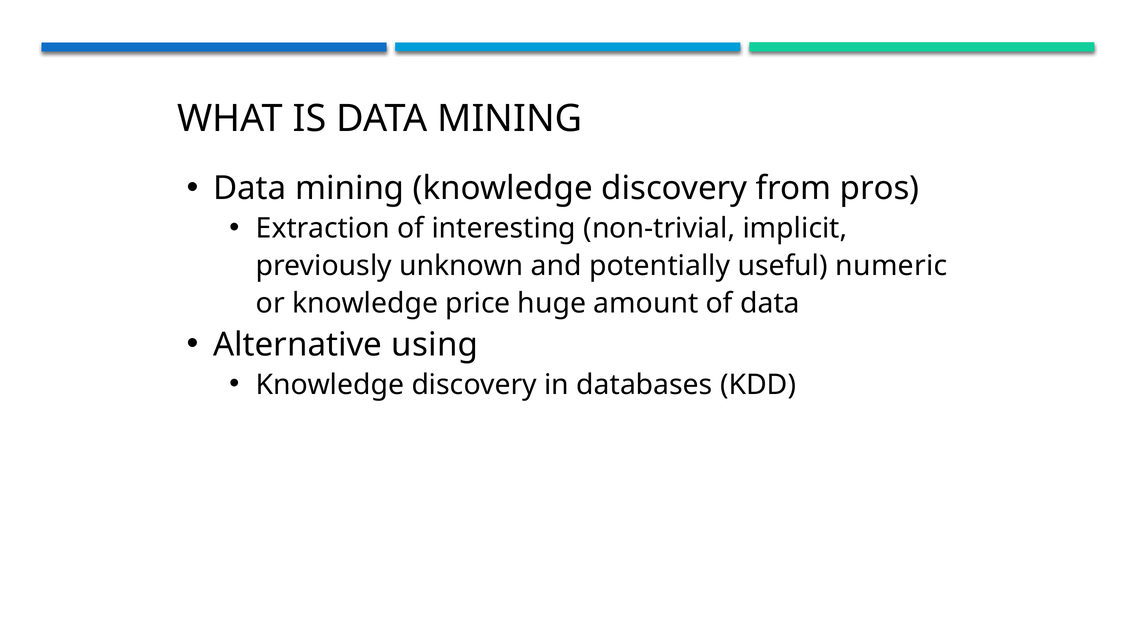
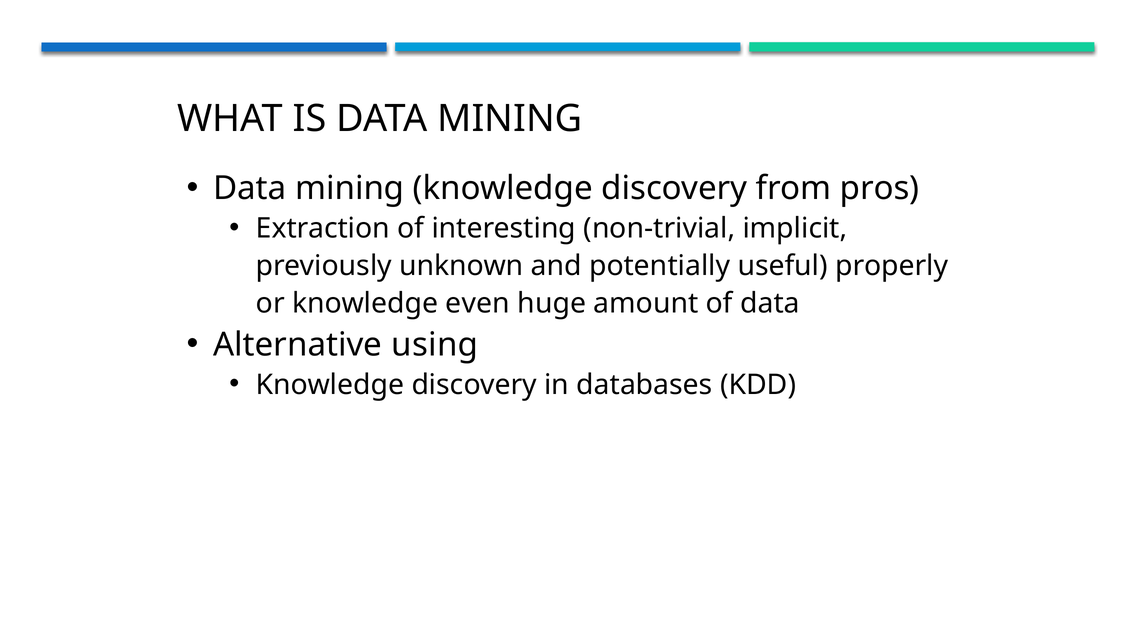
numeric: numeric -> properly
price: price -> even
